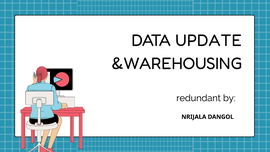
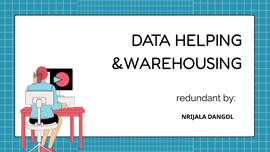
UPDATE: UPDATE -> HELPING
